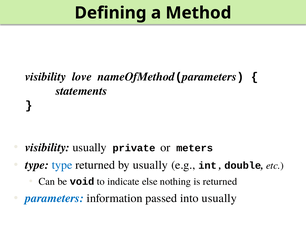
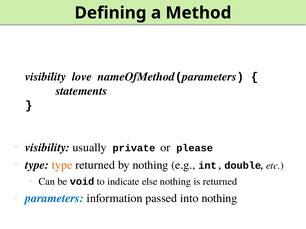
meters: meters -> please
type at (62, 165) colour: blue -> orange
by usually: usually -> nothing
into usually: usually -> nothing
